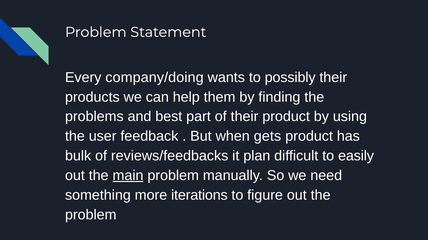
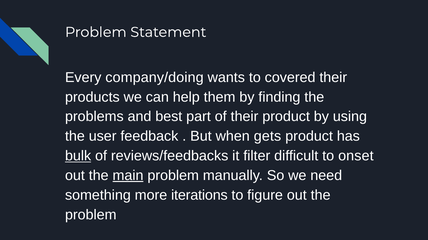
possibly: possibly -> covered
bulk underline: none -> present
plan: plan -> filter
easily: easily -> onset
